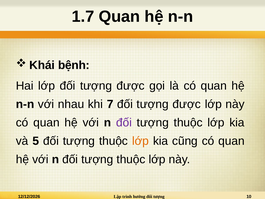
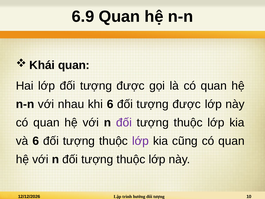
1.7: 1.7 -> 6.9
bệnh at (74, 65): bệnh -> quan
khi 7: 7 -> 6
và 5: 5 -> 6
lớp at (140, 141) colour: orange -> purple
